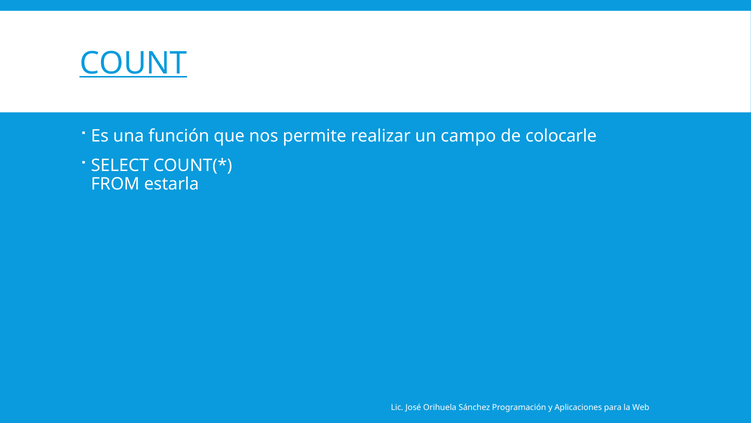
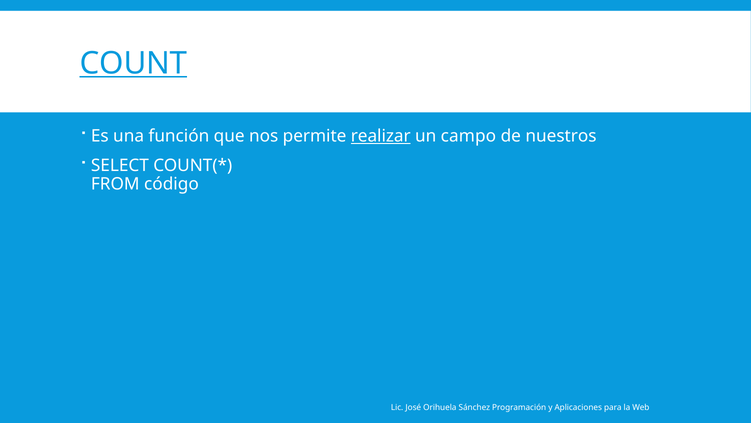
realizar underline: none -> present
colocarle: colocarle -> nuestros
estarla: estarla -> código
